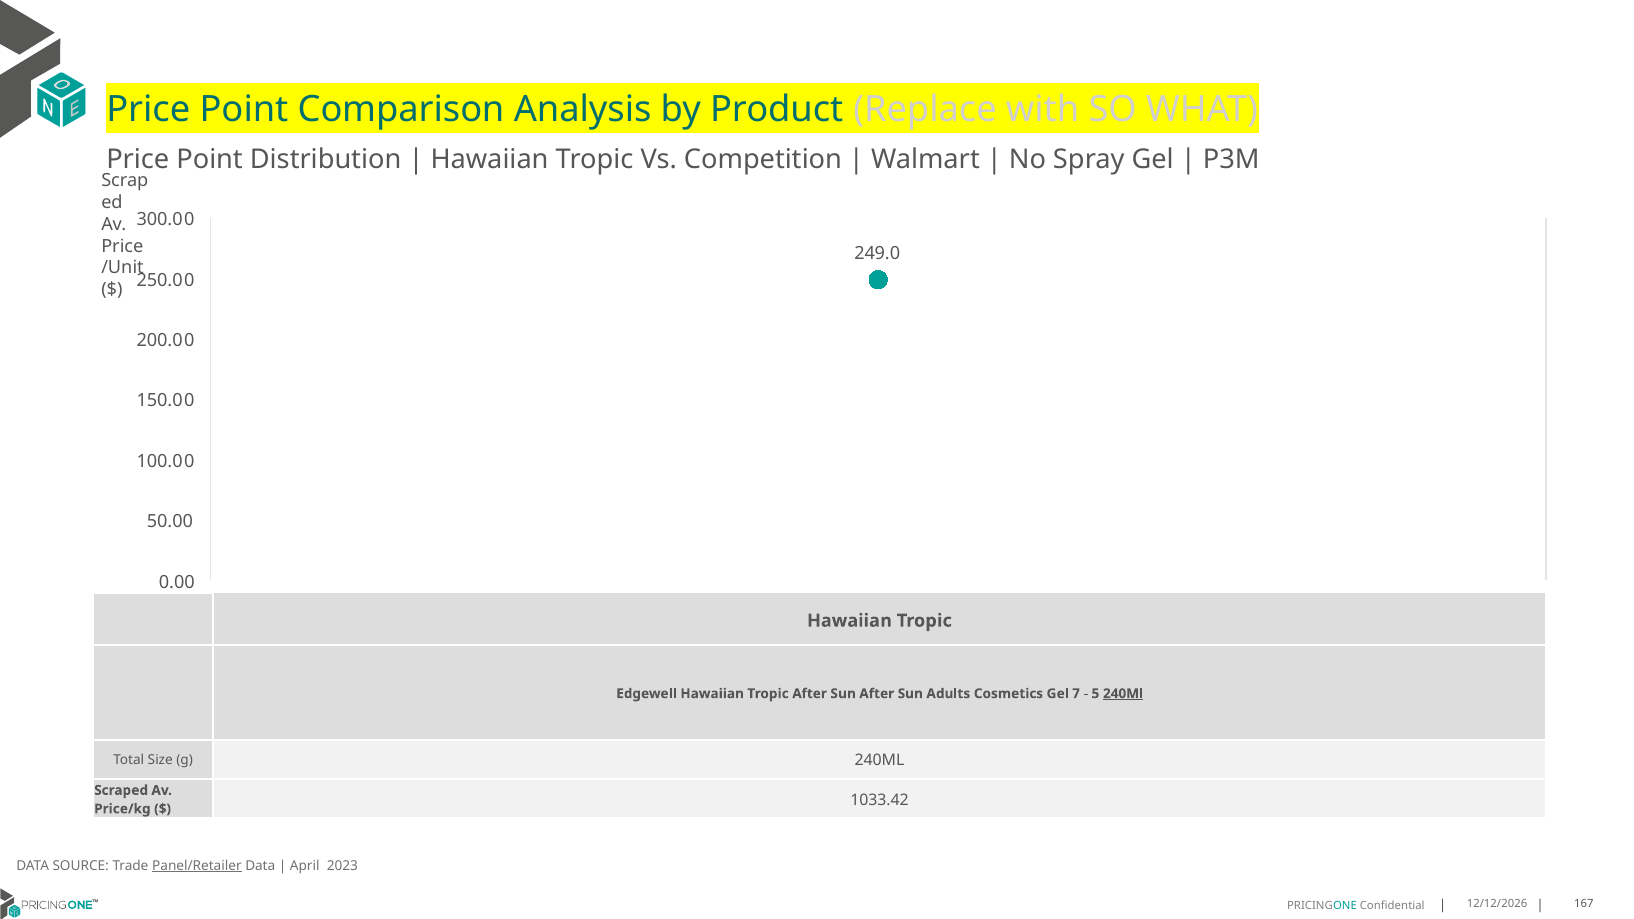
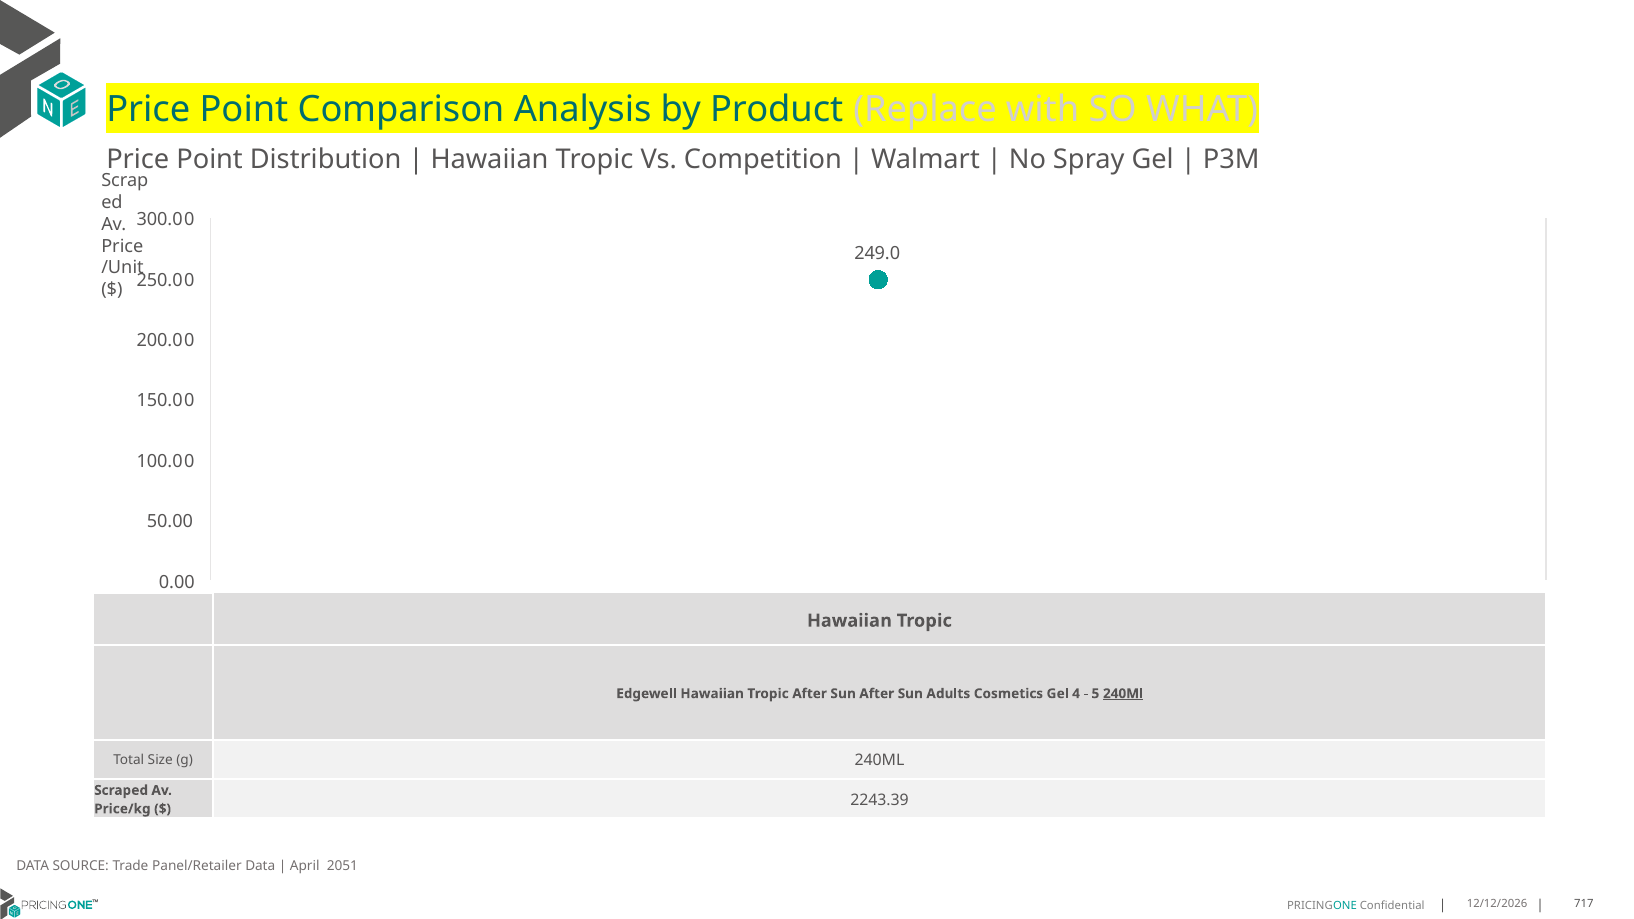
7: 7 -> 4
1033.42: 1033.42 -> 2243.39
Panel/Retailer underline: present -> none
2023: 2023 -> 2051
167: 167 -> 717
